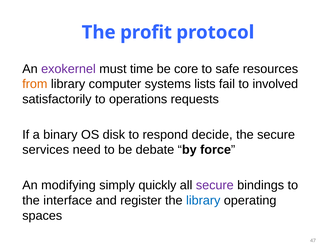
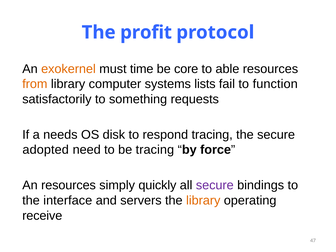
exokernel colour: purple -> orange
safe: safe -> able
involved: involved -> function
operations: operations -> something
binary: binary -> needs
respond decide: decide -> tracing
services: services -> adopted
be debate: debate -> tracing
An modifying: modifying -> resources
register: register -> servers
library at (203, 200) colour: blue -> orange
spaces: spaces -> receive
